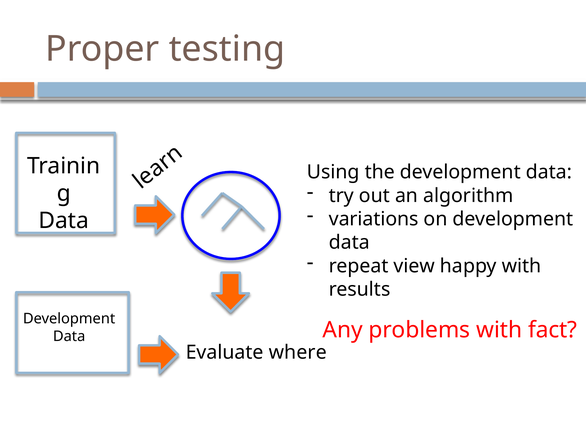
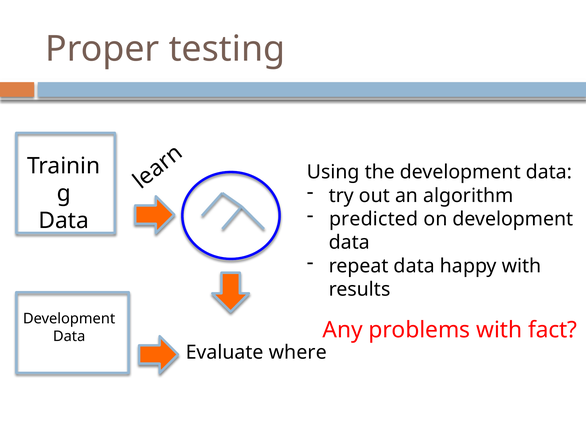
variations: variations -> predicted
repeat view: view -> data
